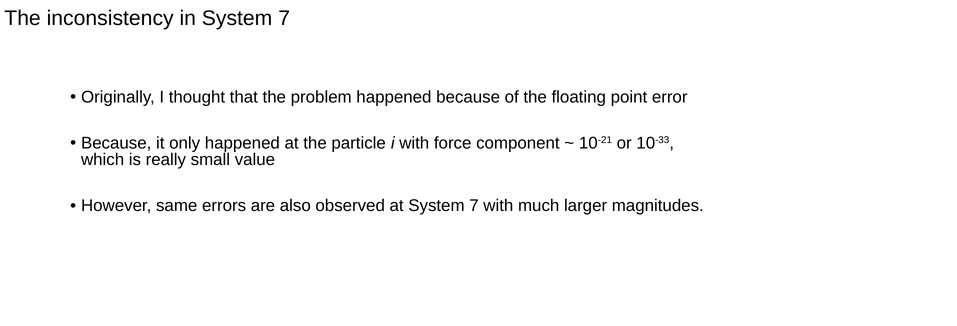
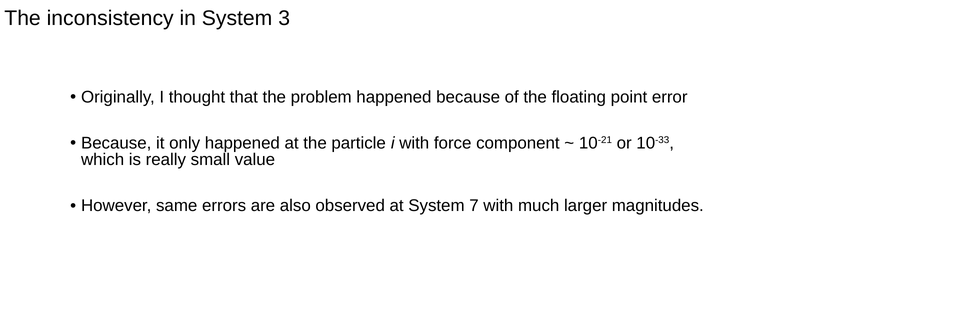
in System 7: 7 -> 3
